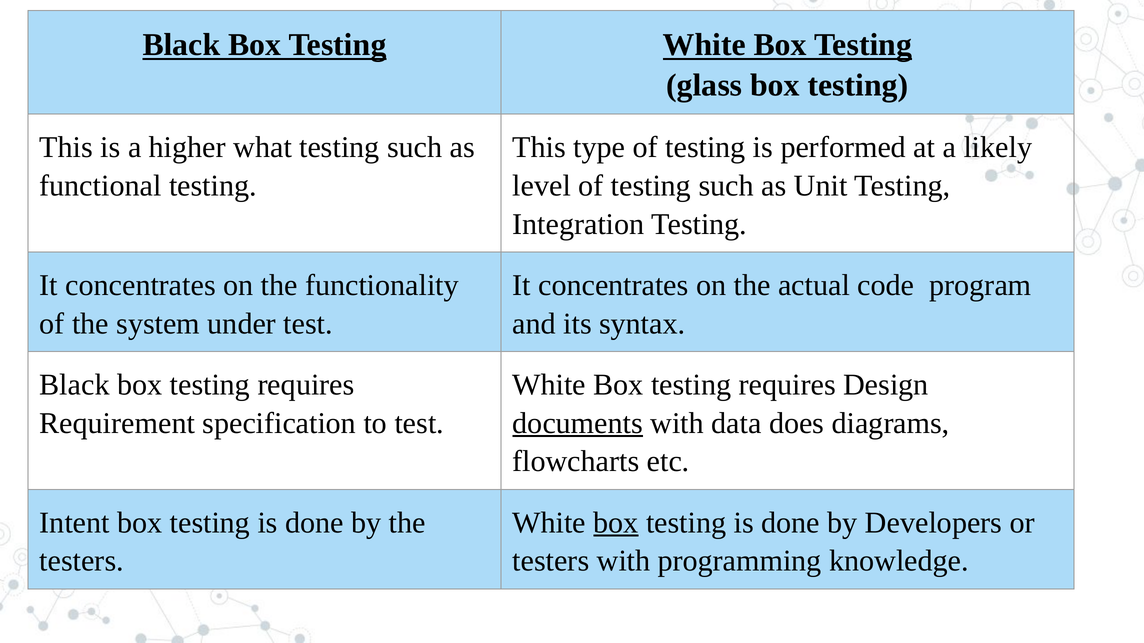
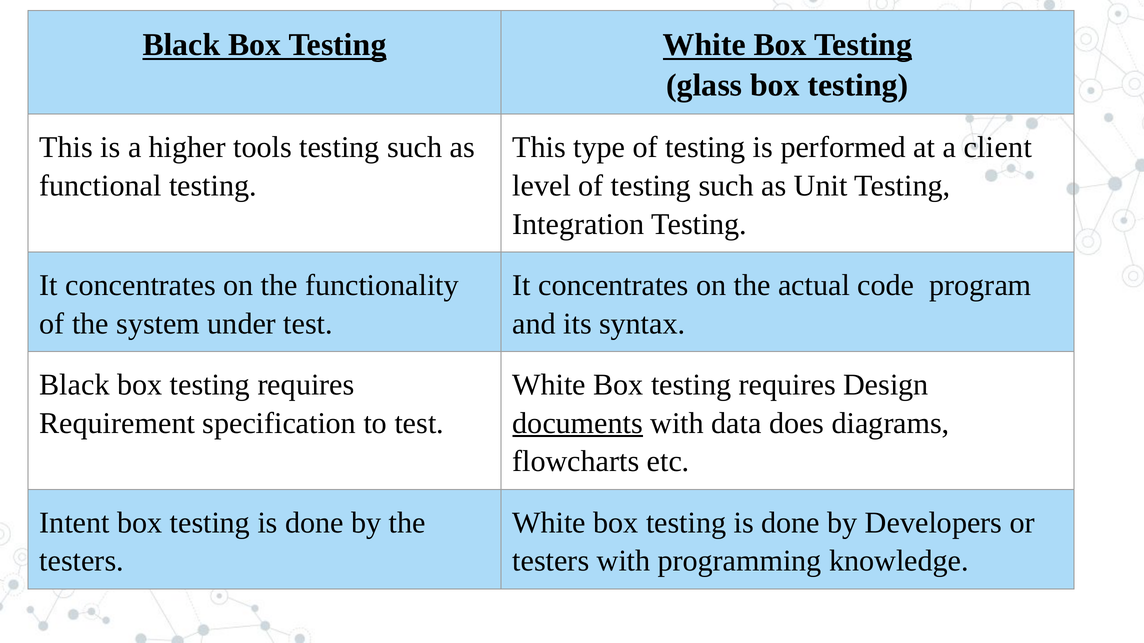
what: what -> tools
likely: likely -> client
box at (616, 523) underline: present -> none
